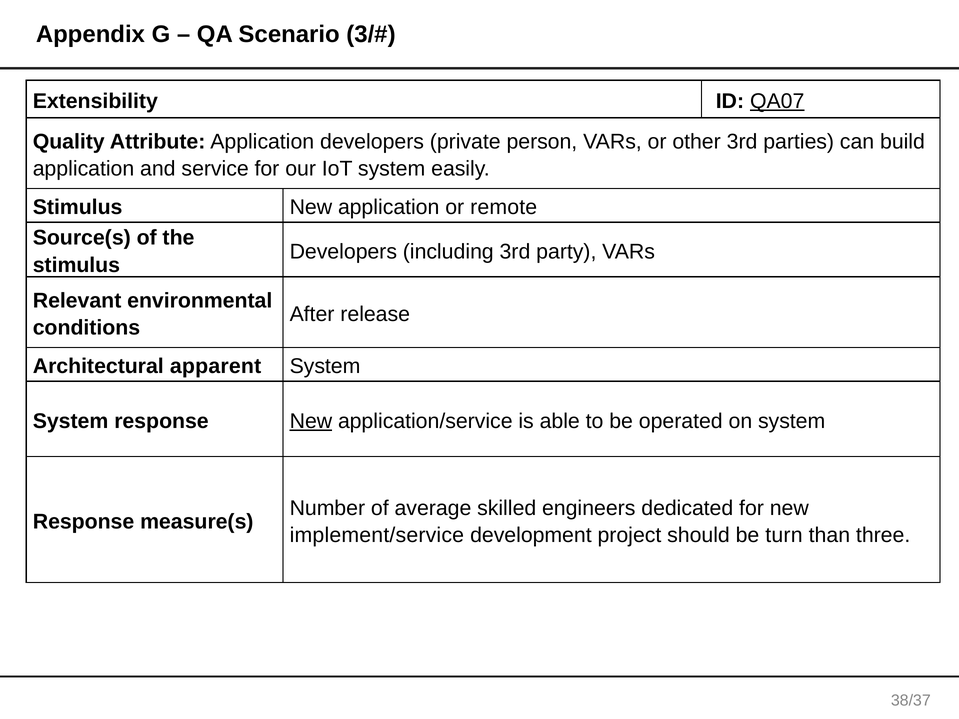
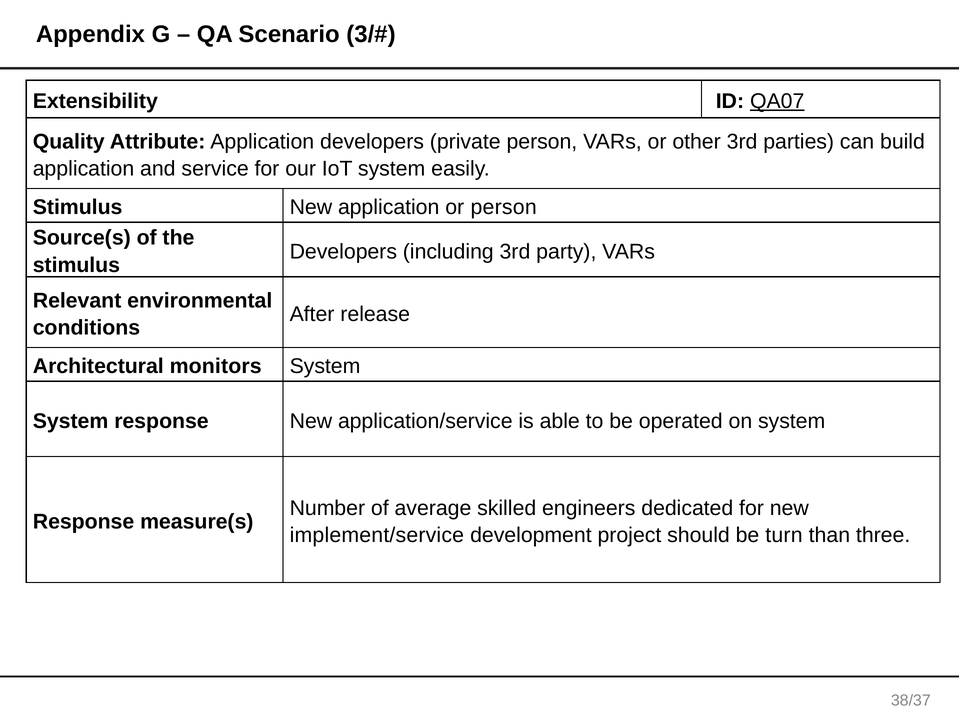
or remote: remote -> person
apparent: apparent -> monitors
New at (311, 421) underline: present -> none
